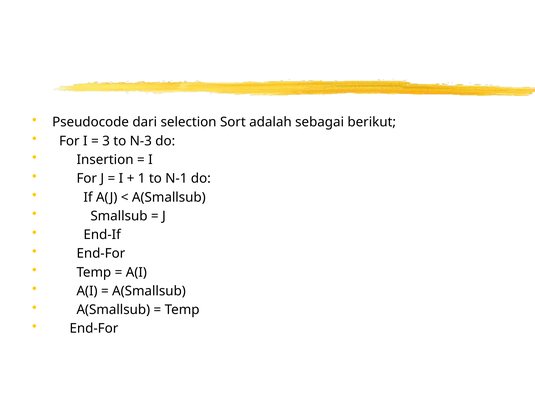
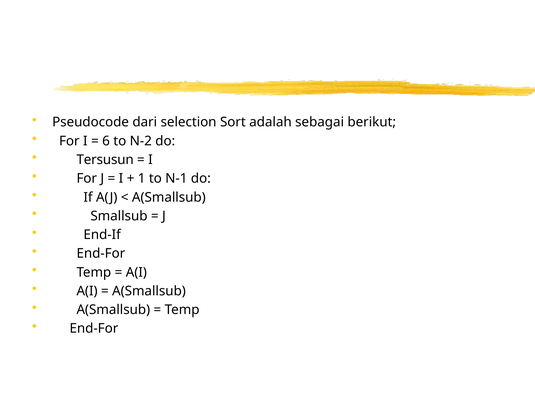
3: 3 -> 6
N-3: N-3 -> N-2
Insertion: Insertion -> Tersusun
